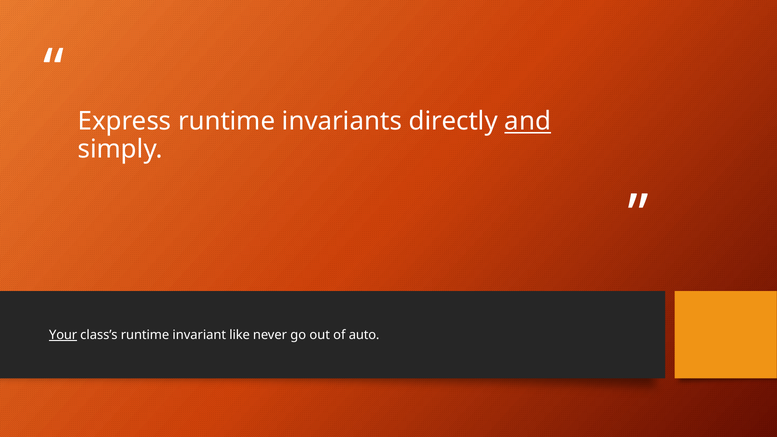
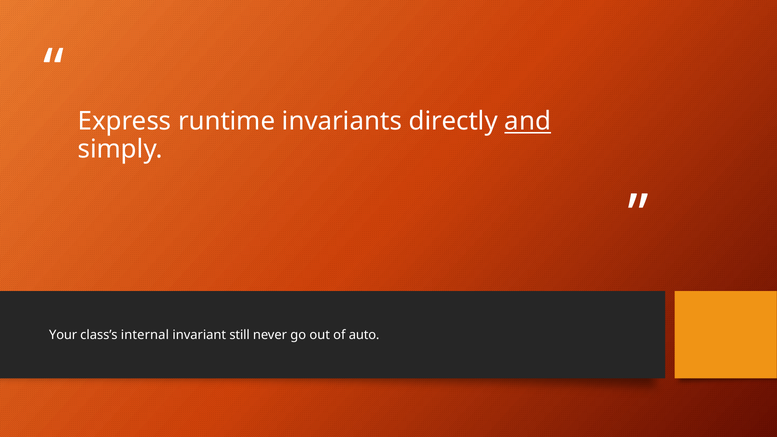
Your underline: present -> none
class’s runtime: runtime -> internal
like: like -> still
